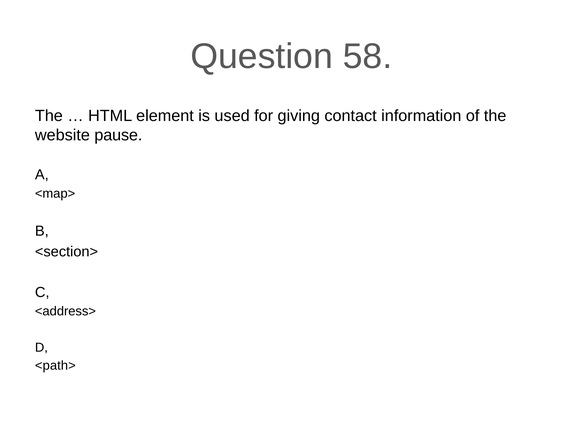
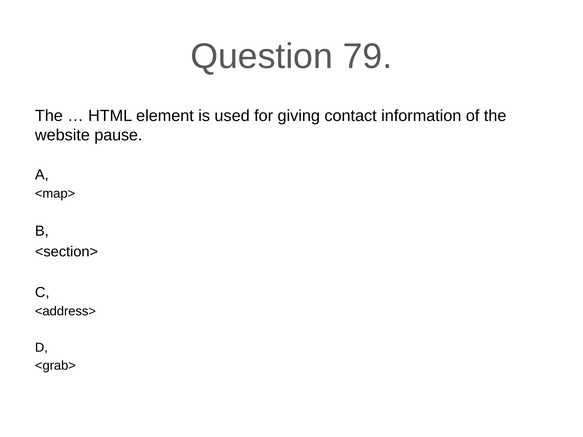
58: 58 -> 79
<path>: <path> -> <grab>
